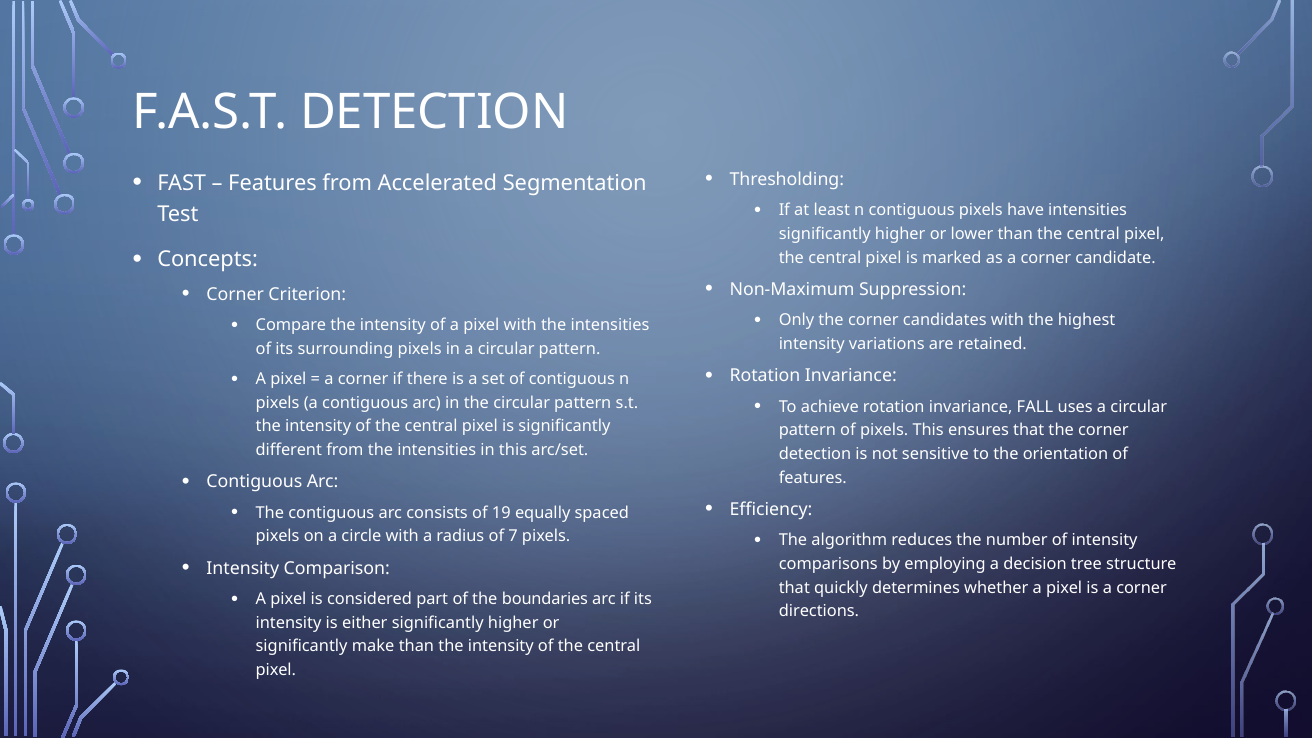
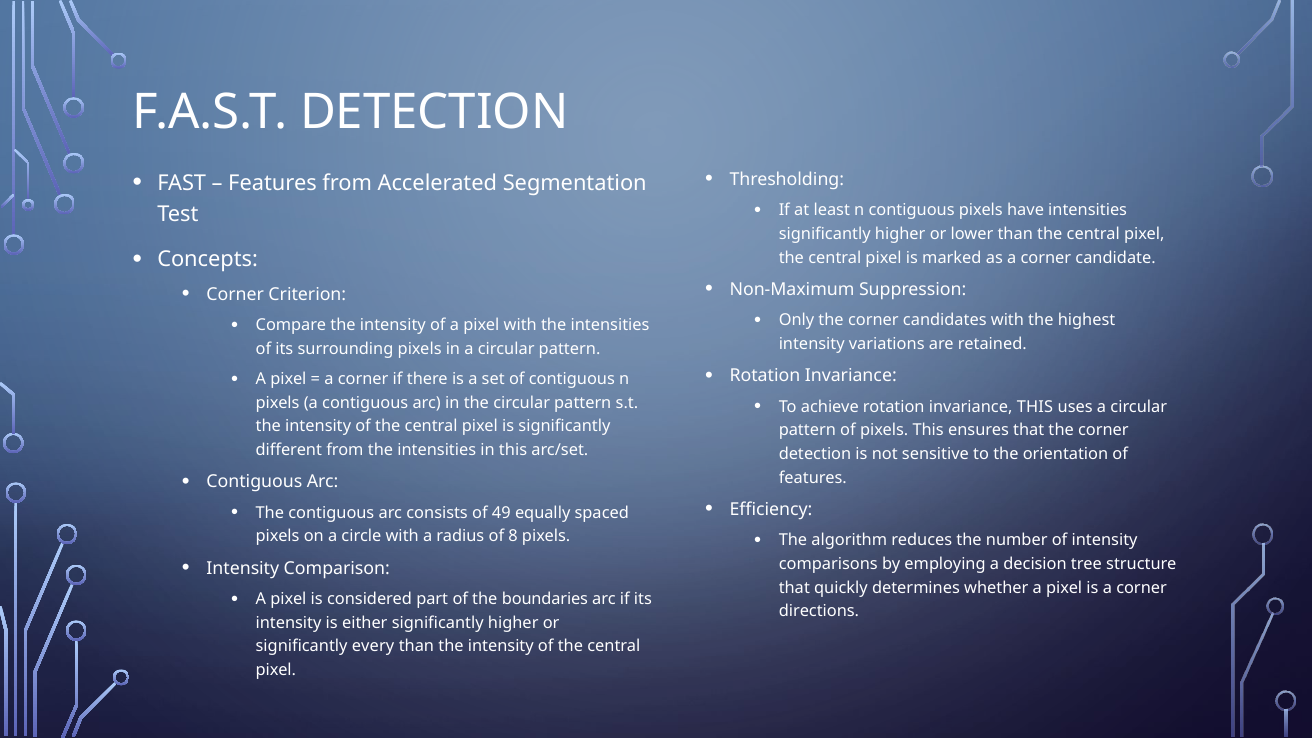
invariance FALL: FALL -> THIS
19: 19 -> 49
7: 7 -> 8
make: make -> every
